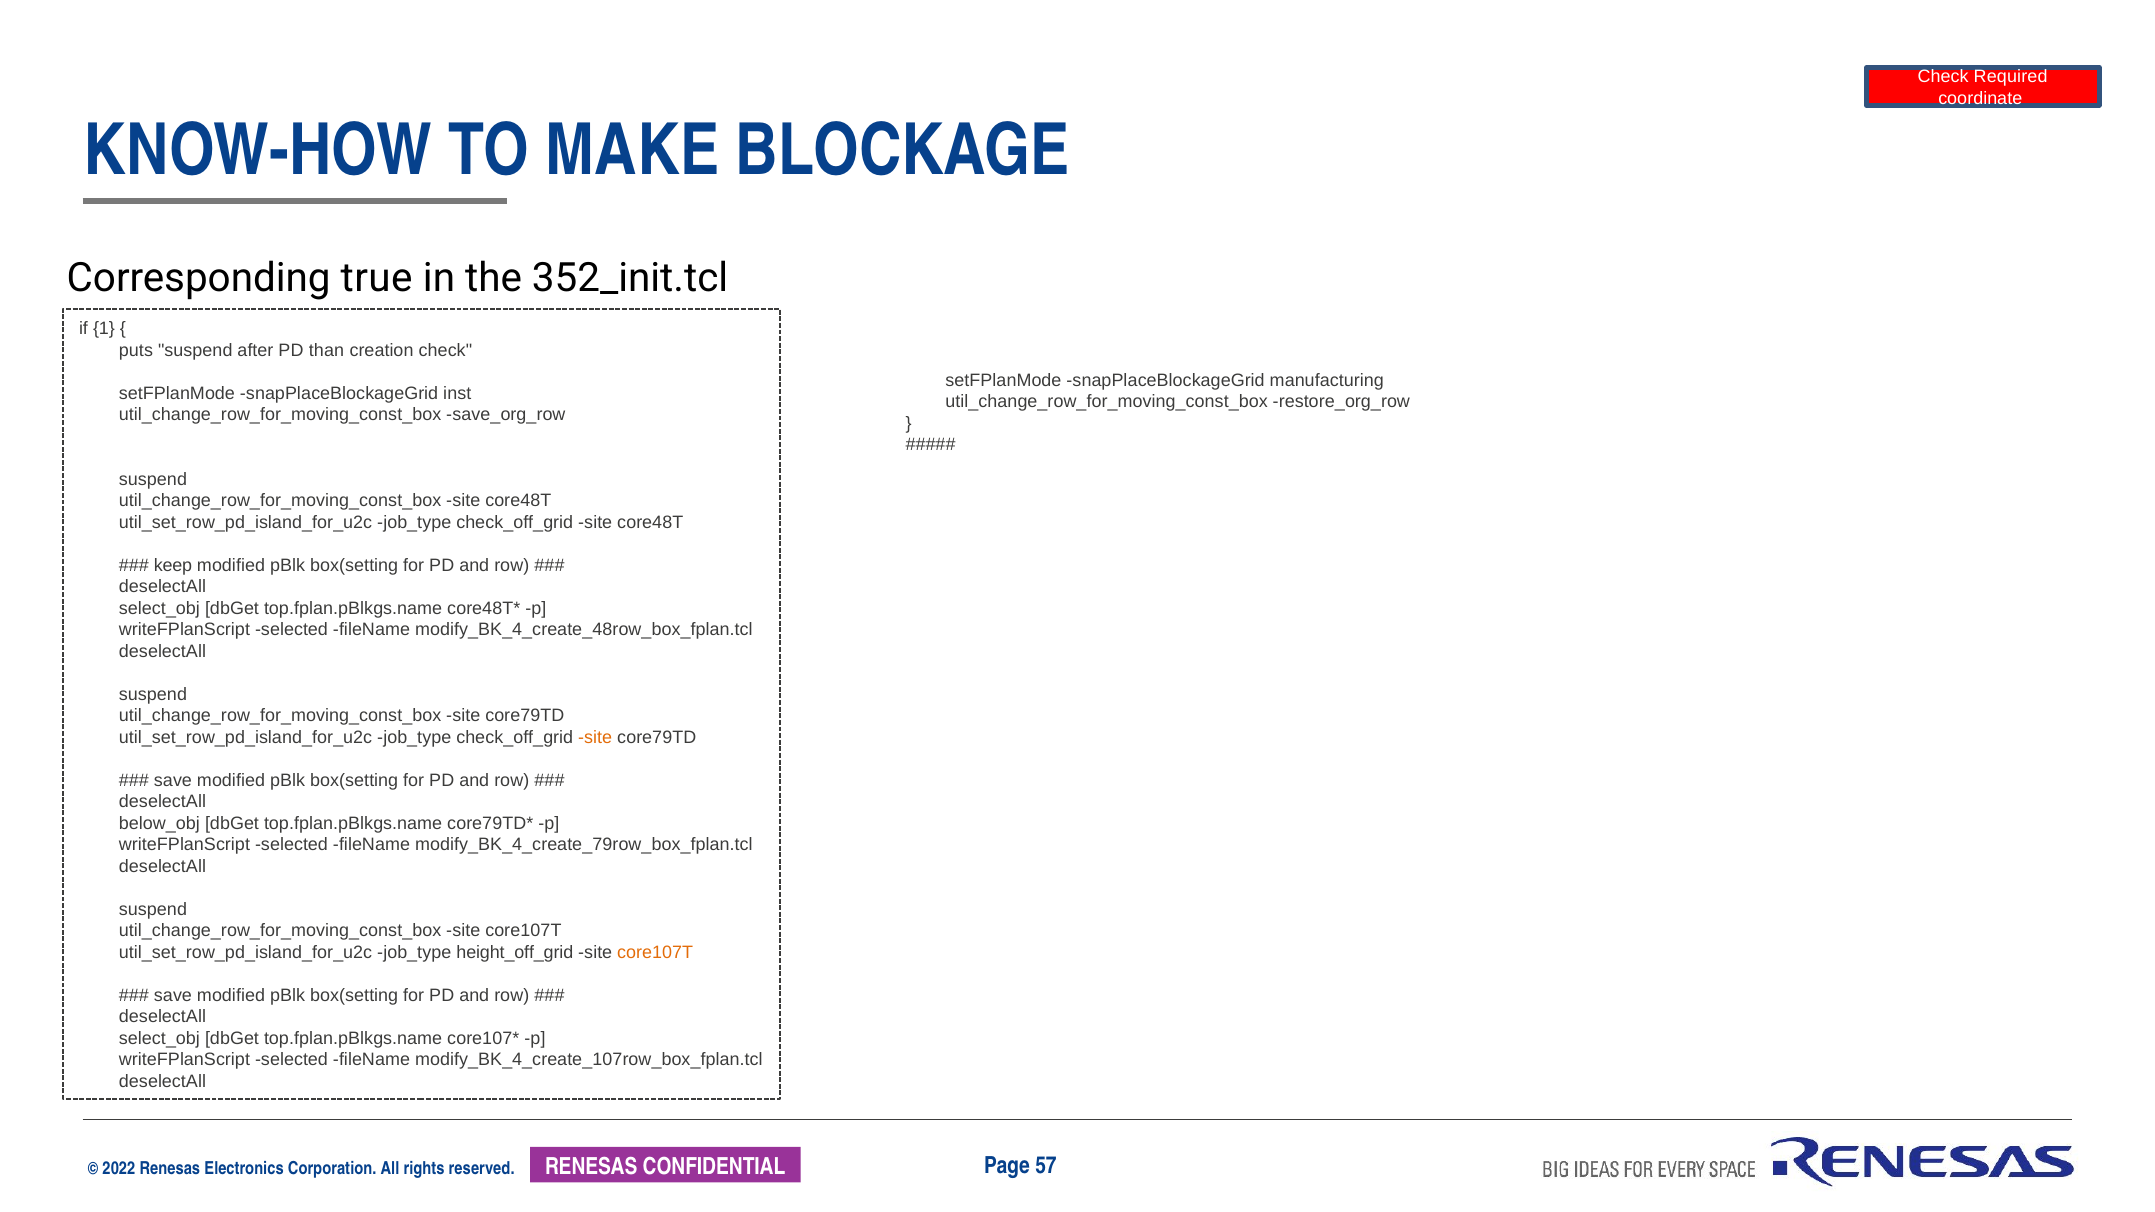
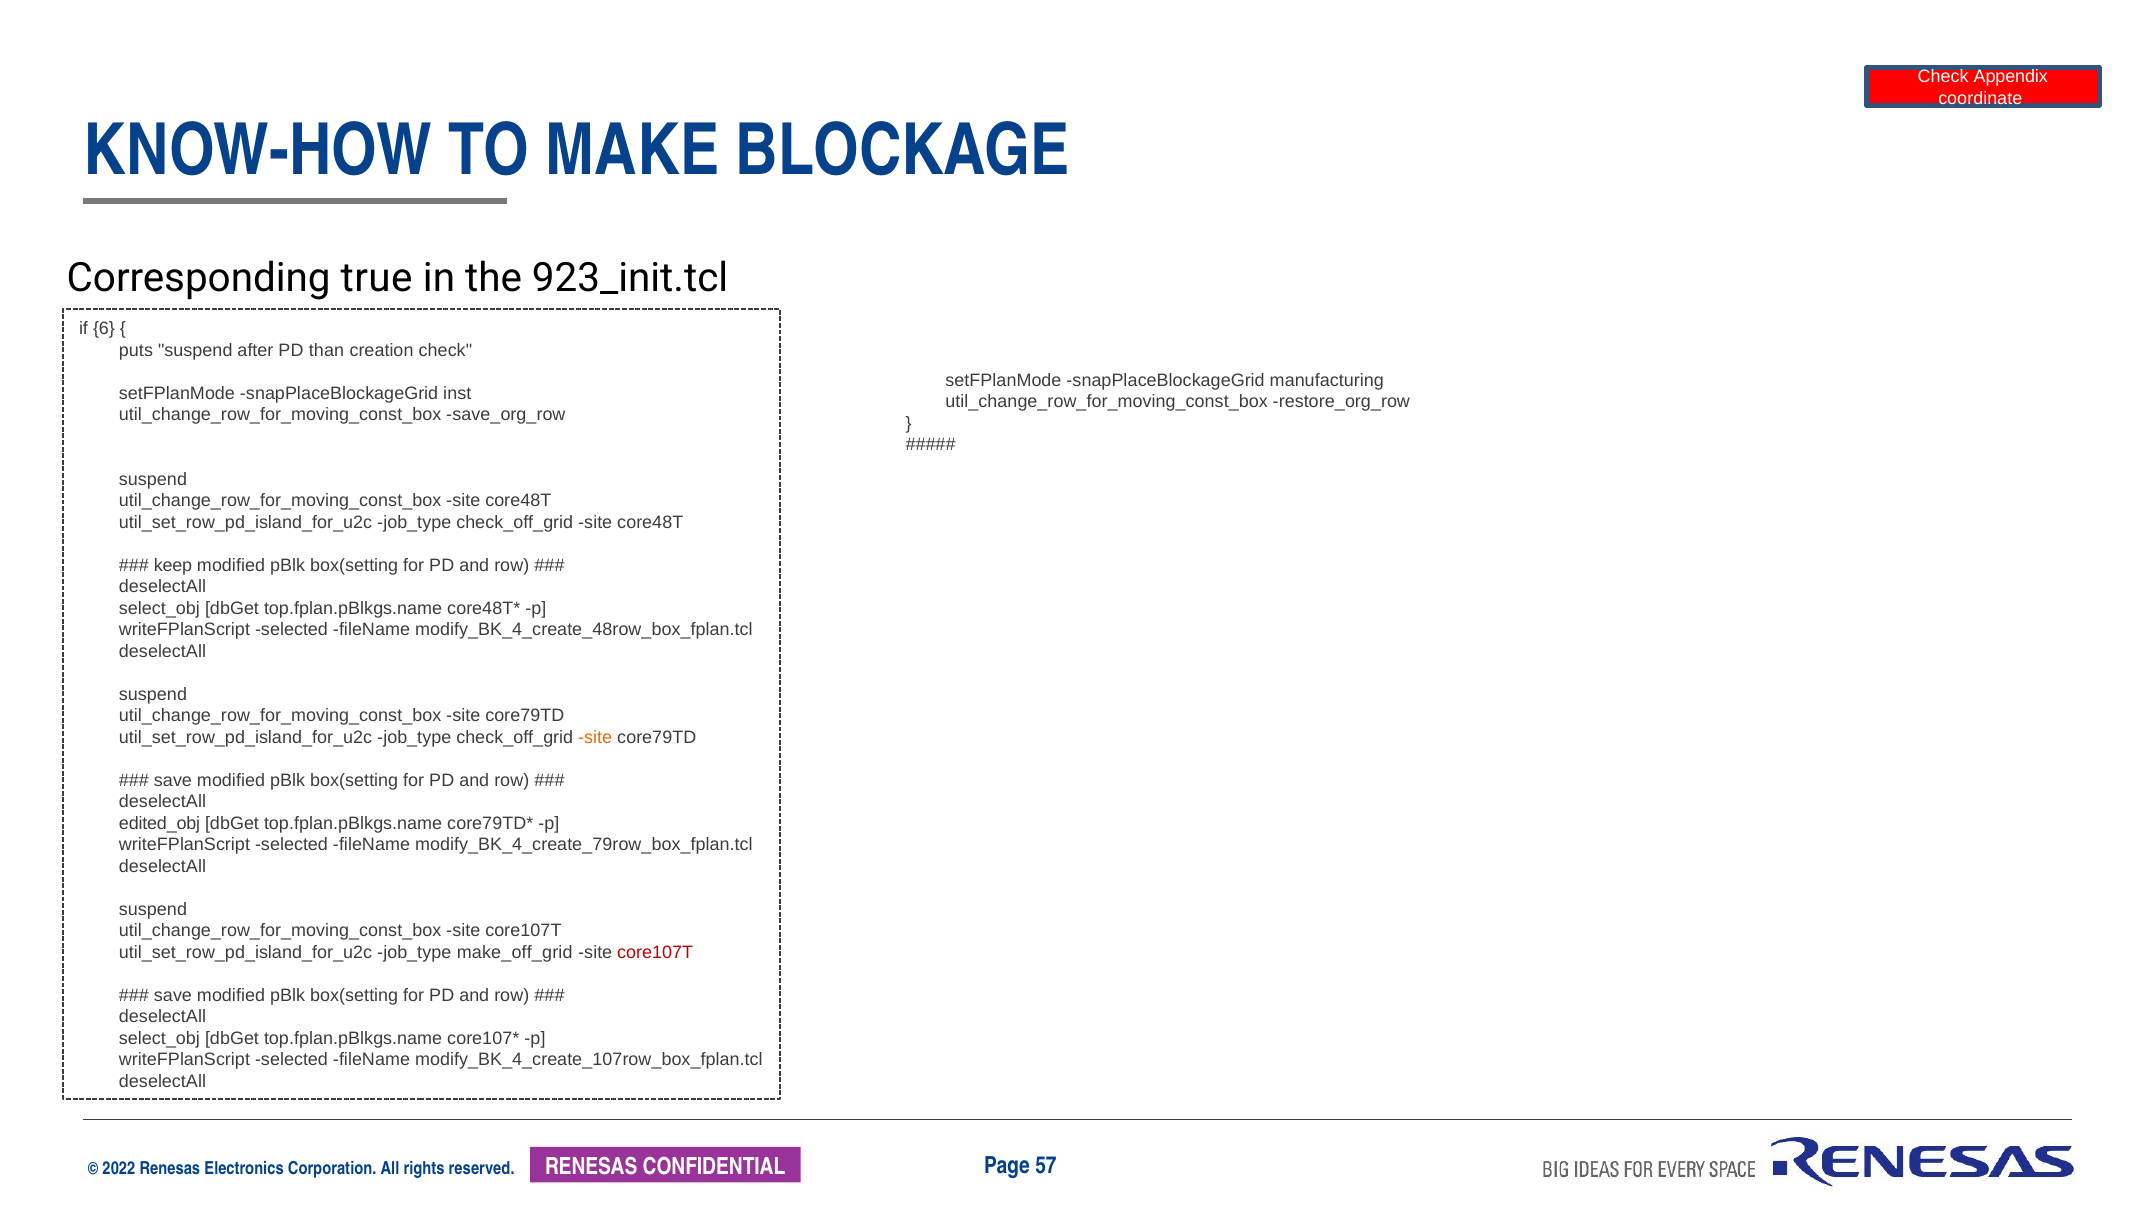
Required: Required -> Appendix
352_init.tcl: 352_init.tcl -> 923_init.tcl
1: 1 -> 6
below_obj: below_obj -> edited_obj
height_off_grid: height_off_grid -> make_off_grid
core107T at (655, 953) colour: orange -> red
